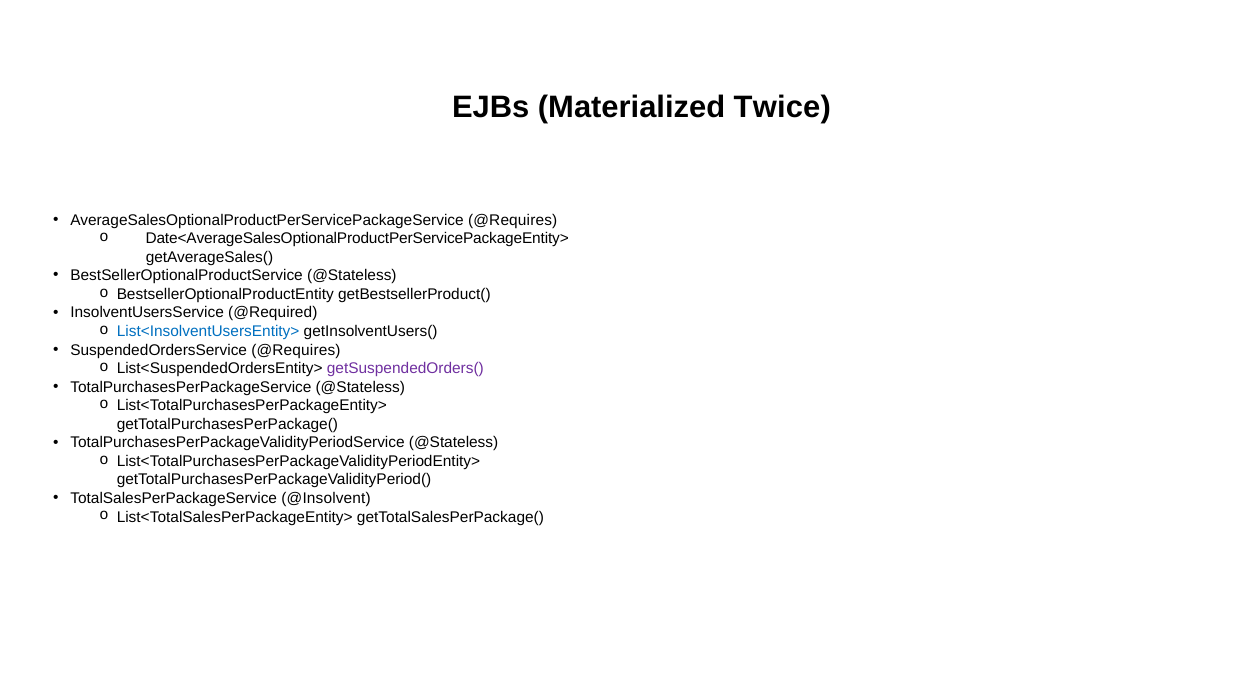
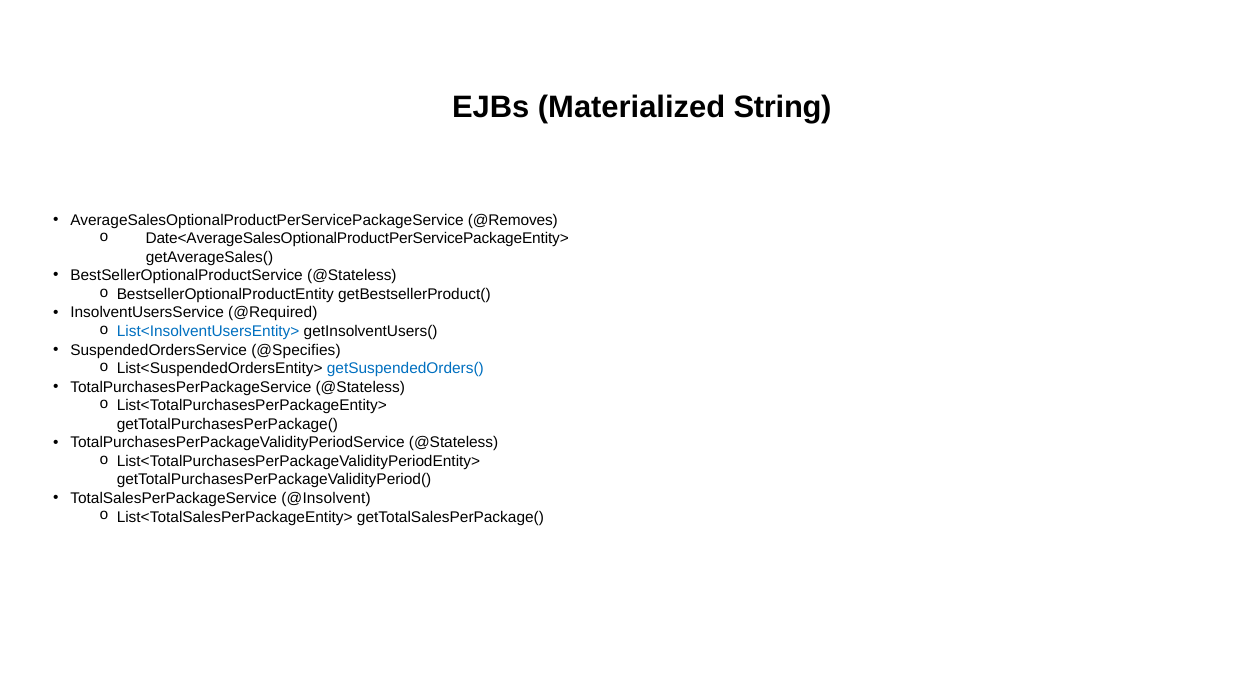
Twice: Twice -> String
AverageSalesOptionalProductPerServicePackageService @Requires: @Requires -> @Removes
SuspendedOrdersService @Requires: @Requires -> @Specifies
getSuspendedOrders( colour: purple -> blue
